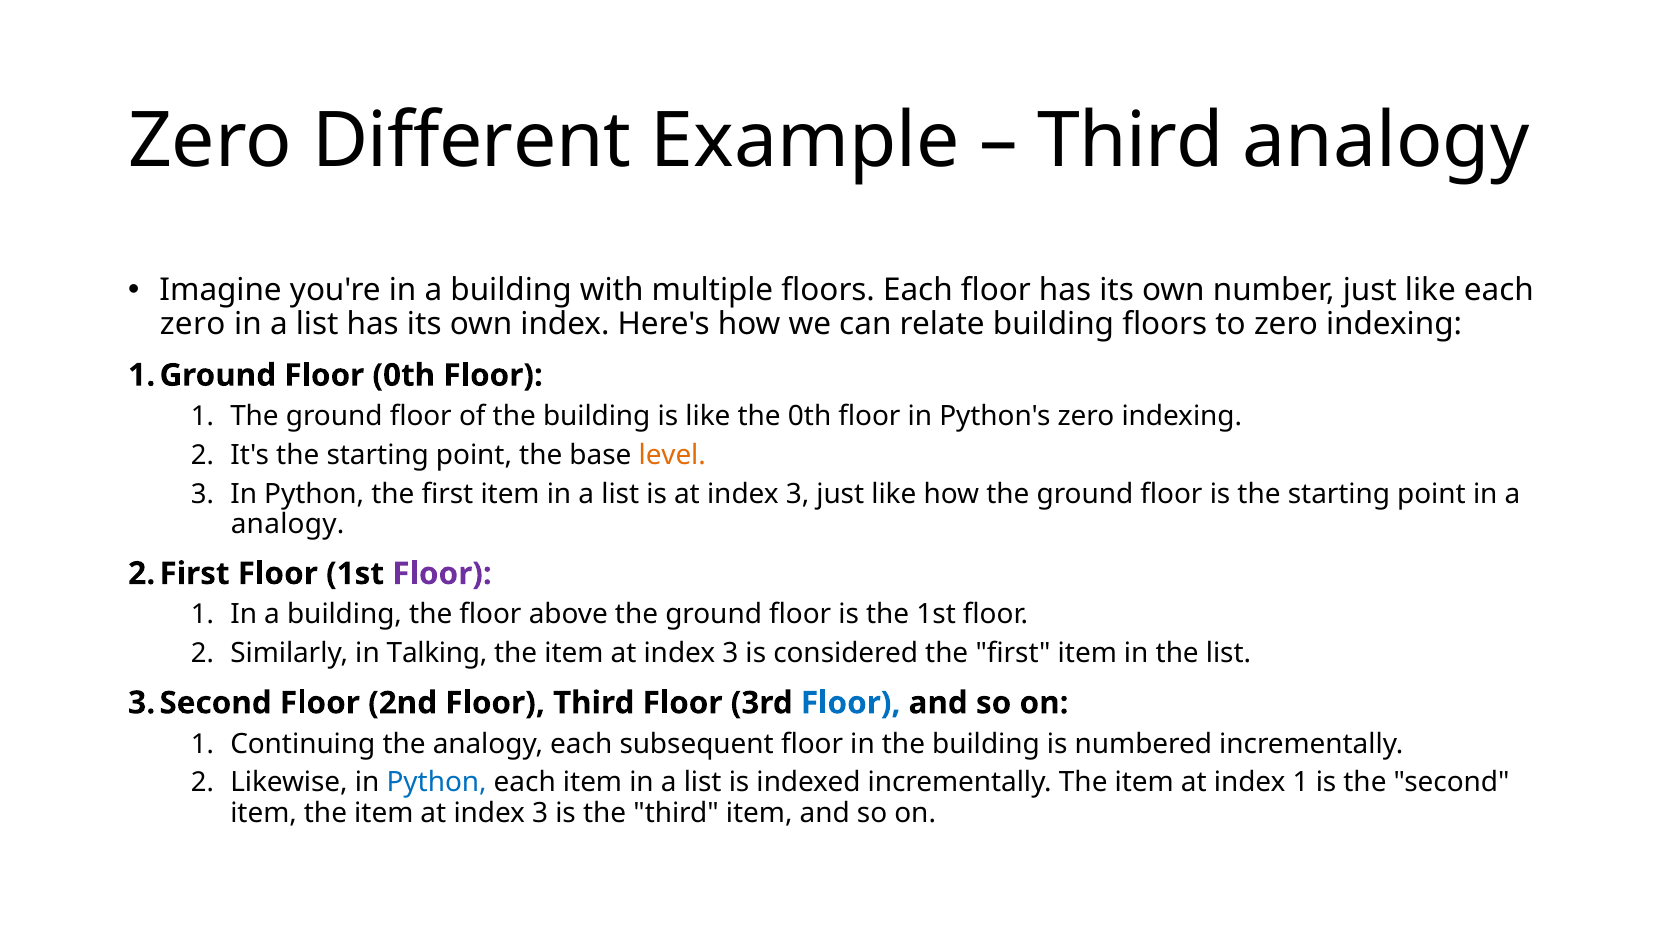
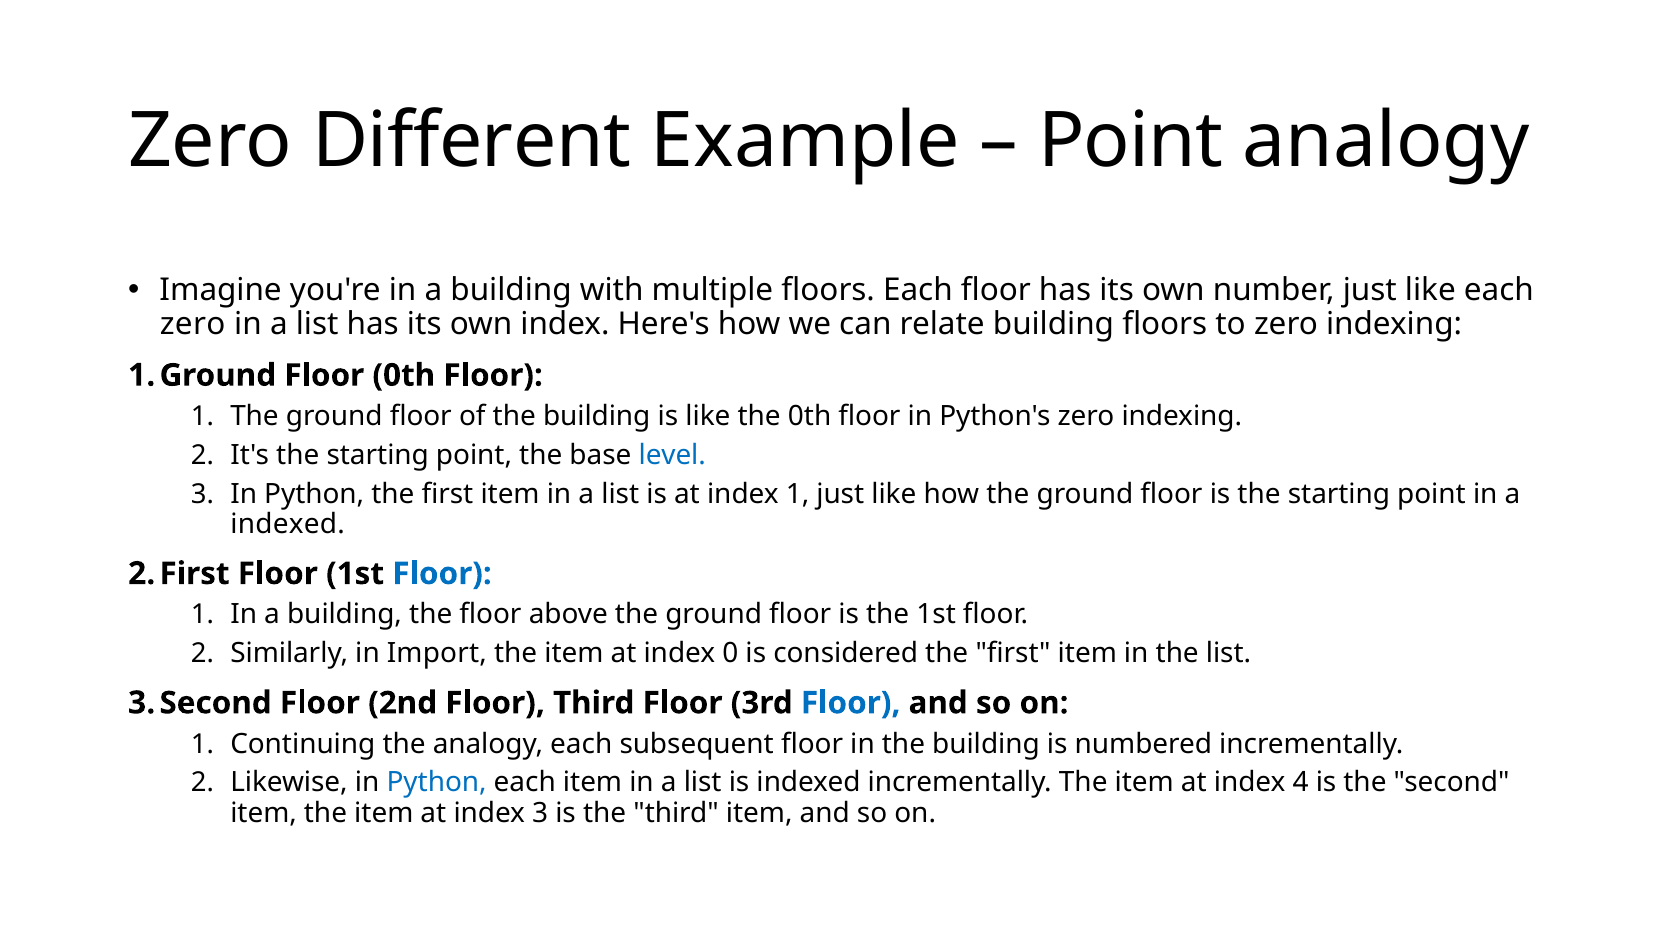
Third at (1131, 141): Third -> Point
level colour: orange -> blue
is at index 3: 3 -> 1
analogy at (288, 524): analogy -> indexed
Floor at (442, 574) colour: purple -> blue
Talking: Talking -> Import
3 at (730, 654): 3 -> 0
index 1: 1 -> 4
